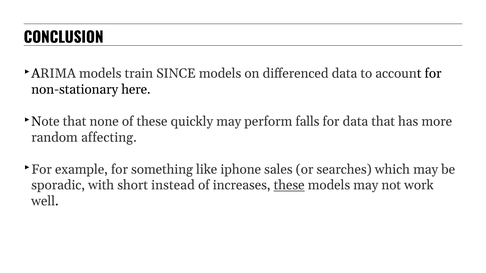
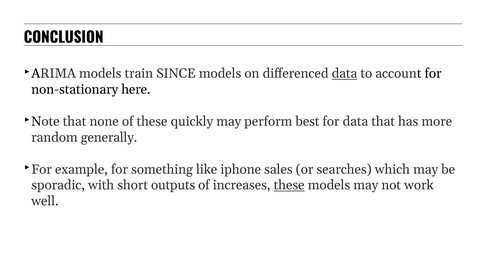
data at (344, 73) underline: none -> present
falls: falls -> best
affecting: affecting -> generally
instead: instead -> outputs
